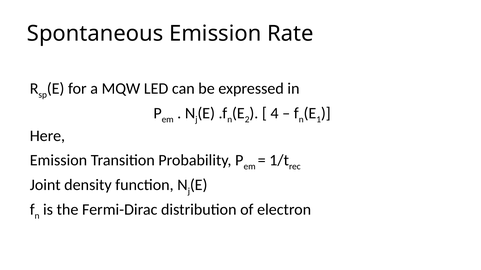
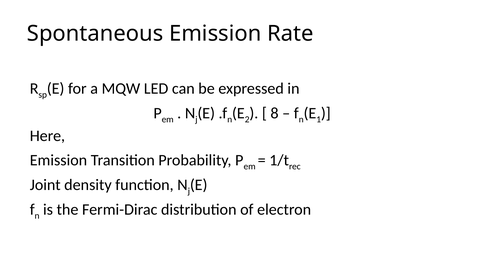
4: 4 -> 8
